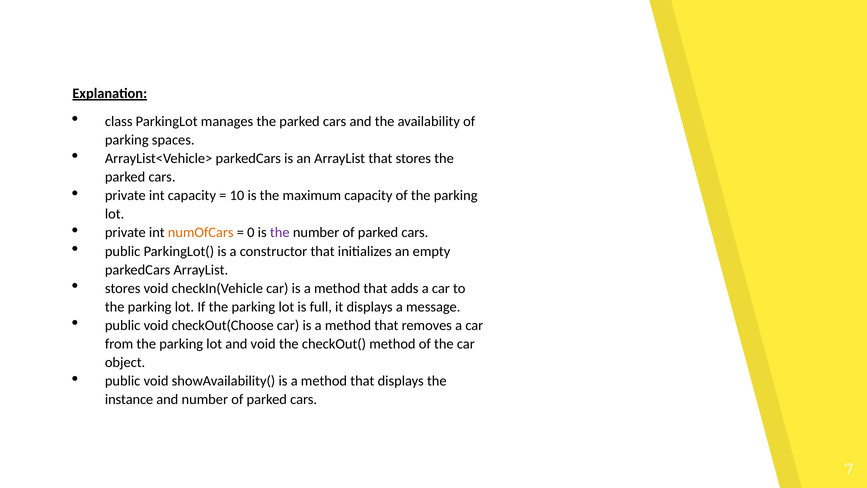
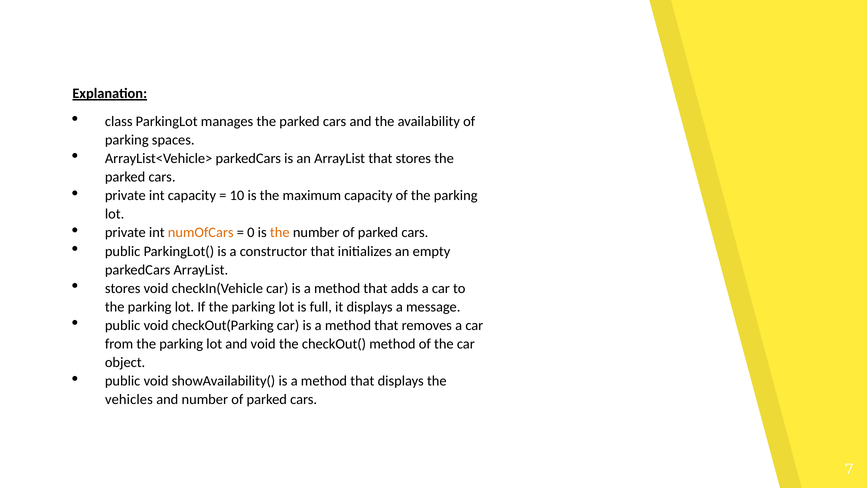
the at (280, 233) colour: purple -> orange
checkOut(Choose: checkOut(Choose -> checkOut(Parking
instance: instance -> vehicles
